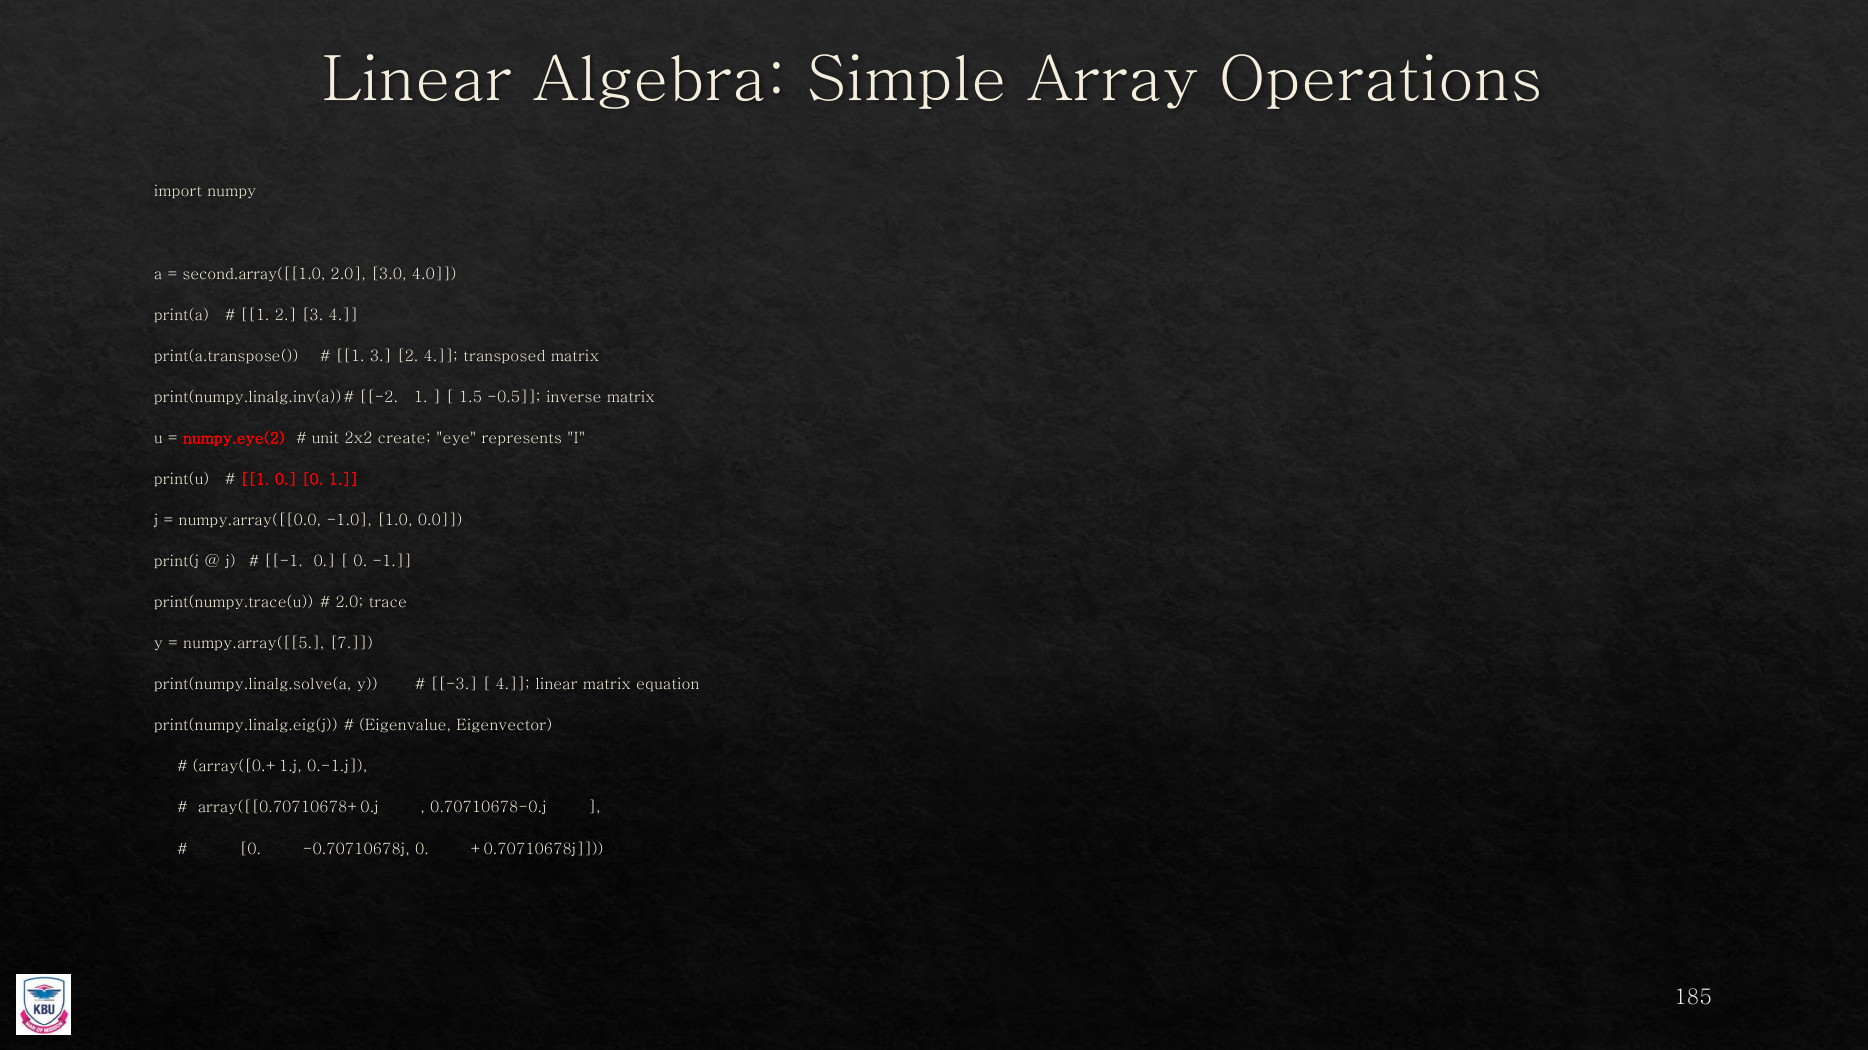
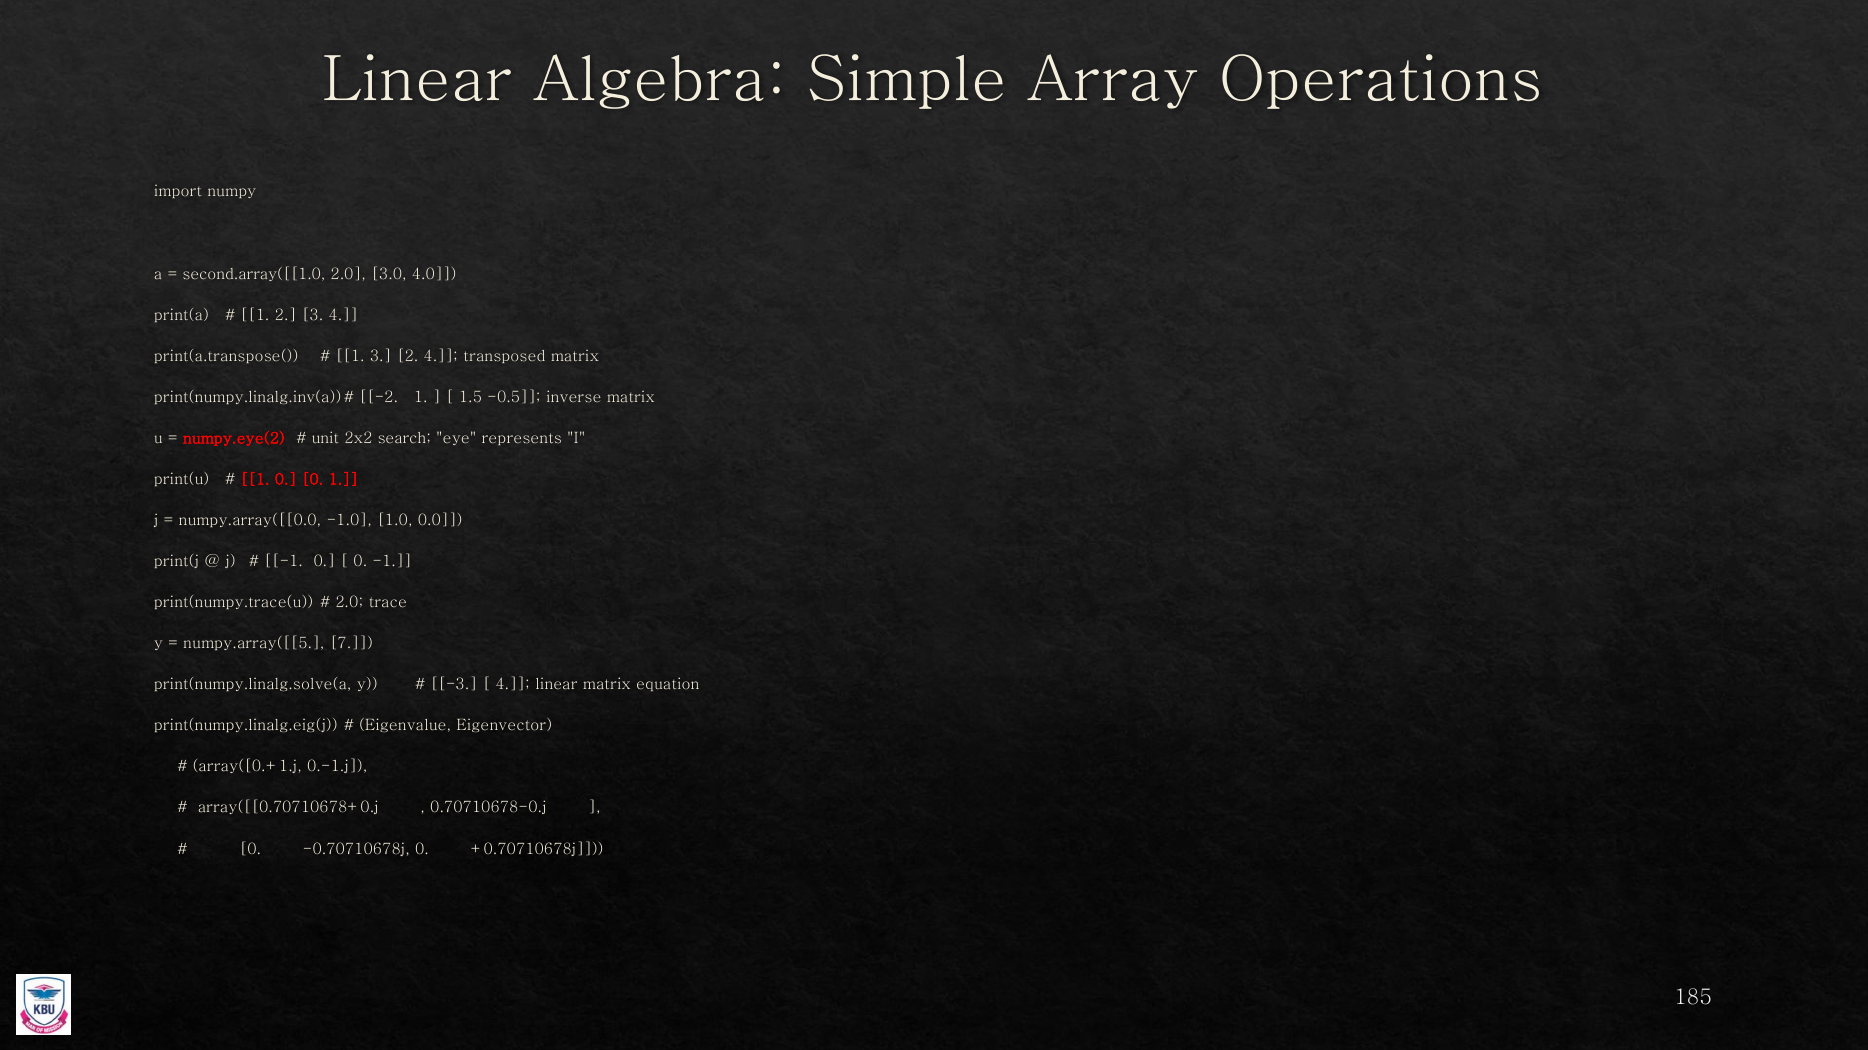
create: create -> search
